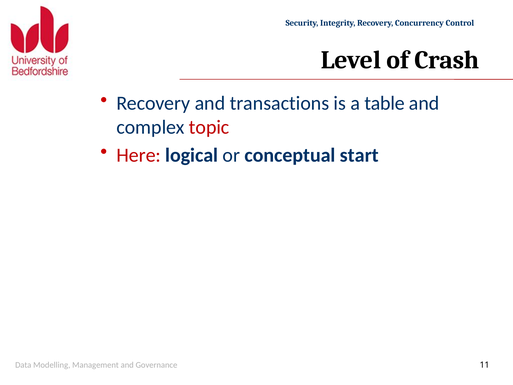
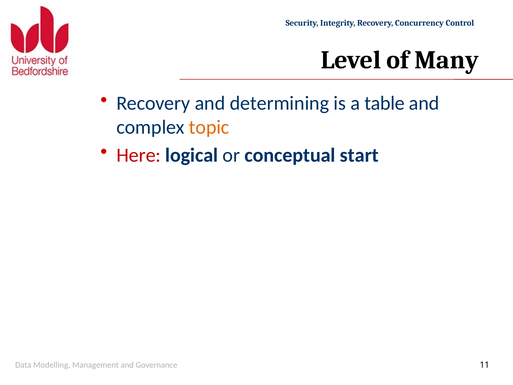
Crash: Crash -> Many
transactions: transactions -> determining
topic colour: red -> orange
